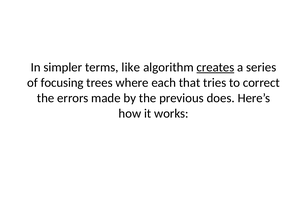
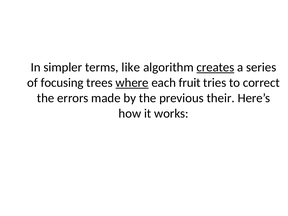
where underline: none -> present
that: that -> fruit
does: does -> their
